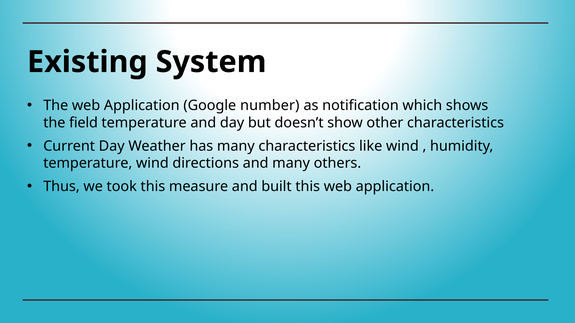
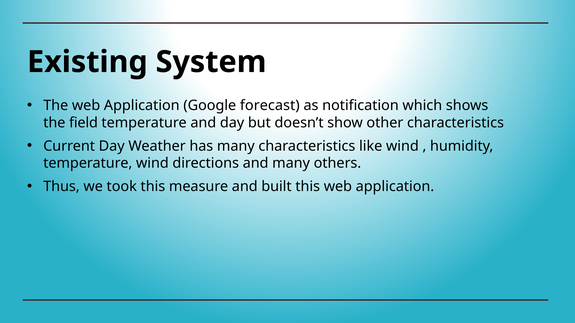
number: number -> forecast
